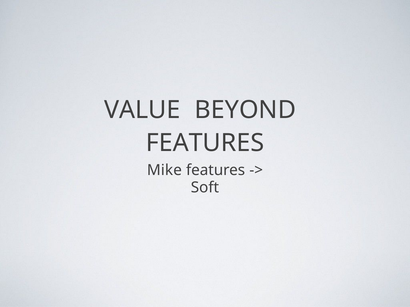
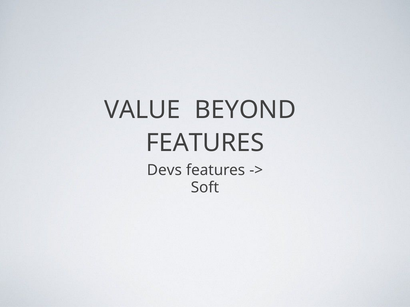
Mike: Mike -> Devs
